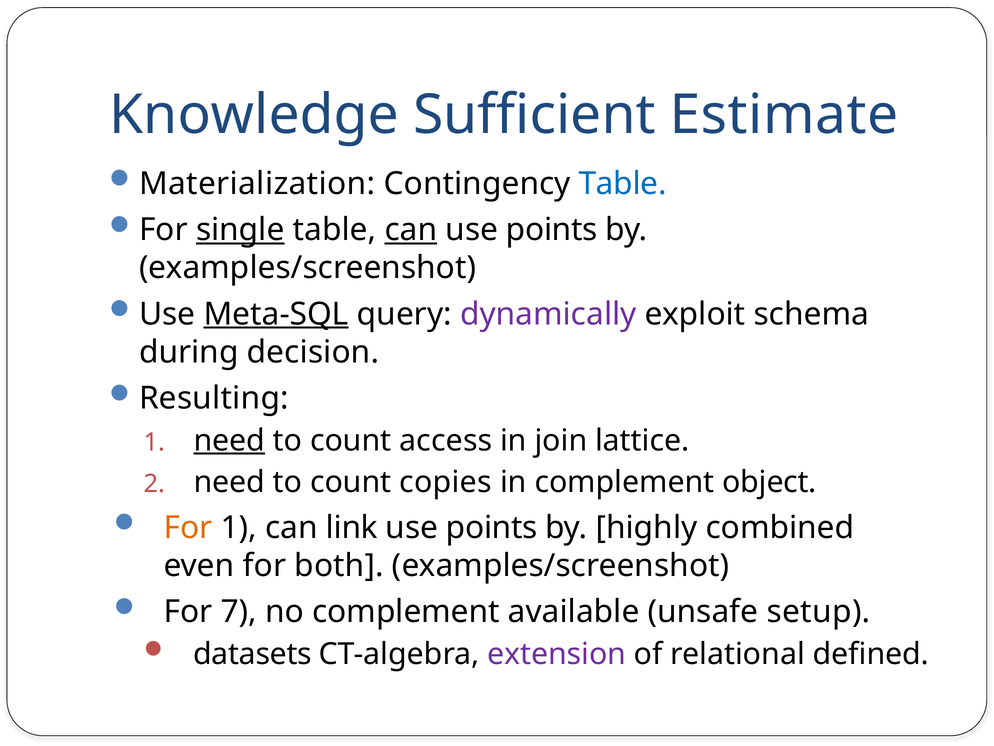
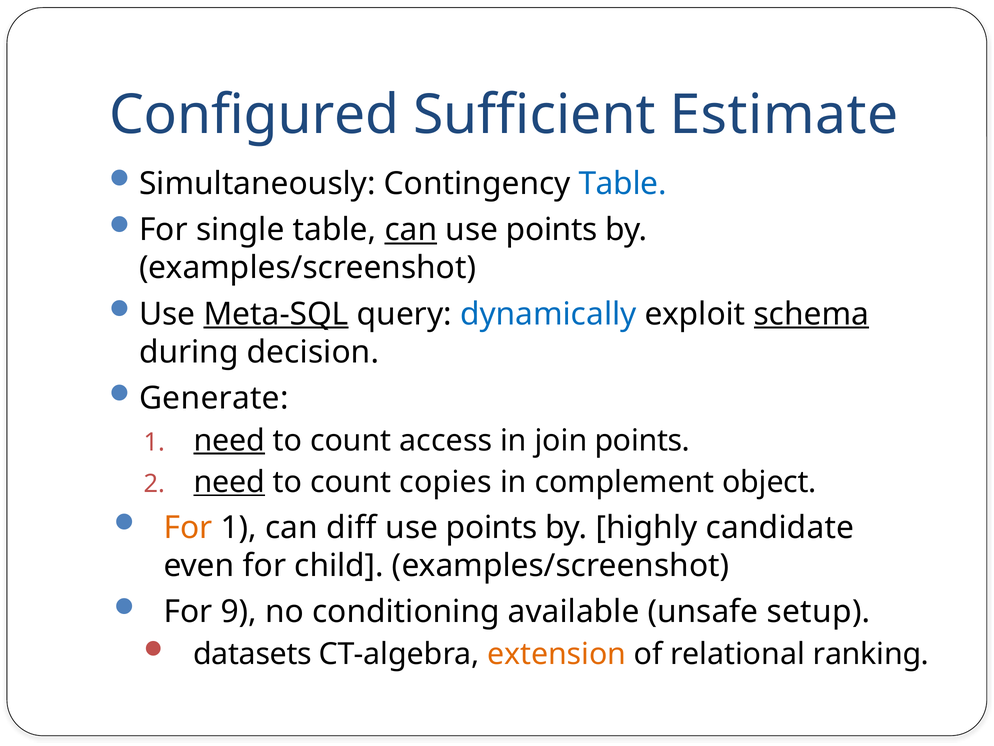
Knowledge: Knowledge -> Configured
Materialization: Materialization -> Simultaneously
single underline: present -> none
dynamically colour: purple -> blue
schema underline: none -> present
Resulting: Resulting -> Generate
join lattice: lattice -> points
need at (229, 482) underline: none -> present
link: link -> diff
combined: combined -> candidate
both: both -> child
7: 7 -> 9
no complement: complement -> conditioning
extension colour: purple -> orange
defined: defined -> ranking
